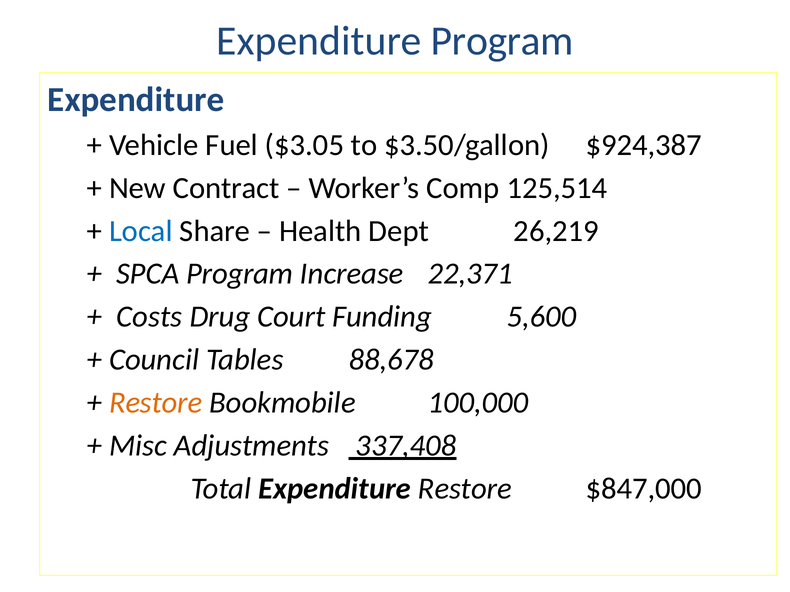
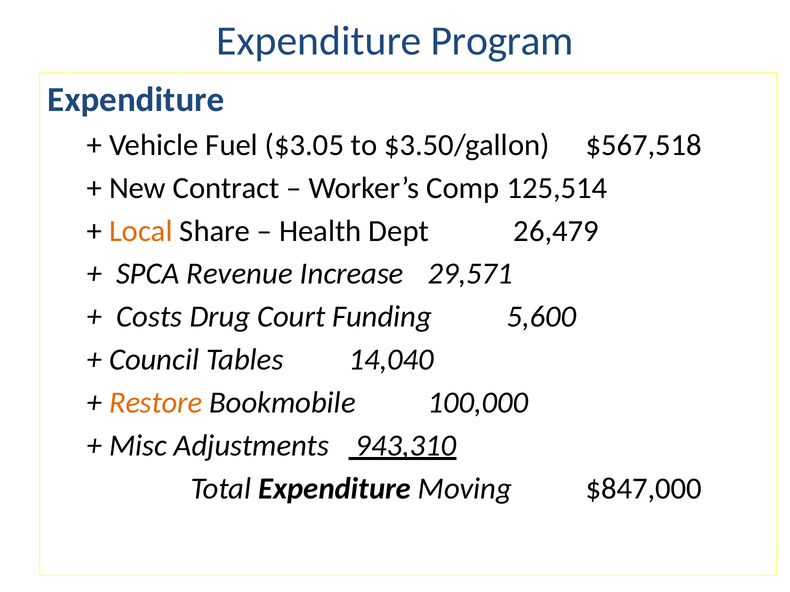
$924,387: $924,387 -> $567,518
Local colour: blue -> orange
26,219: 26,219 -> 26,479
SPCA Program: Program -> Revenue
22,371: 22,371 -> 29,571
88,678: 88,678 -> 14,040
337,408: 337,408 -> 943,310
Expenditure Restore: Restore -> Moving
